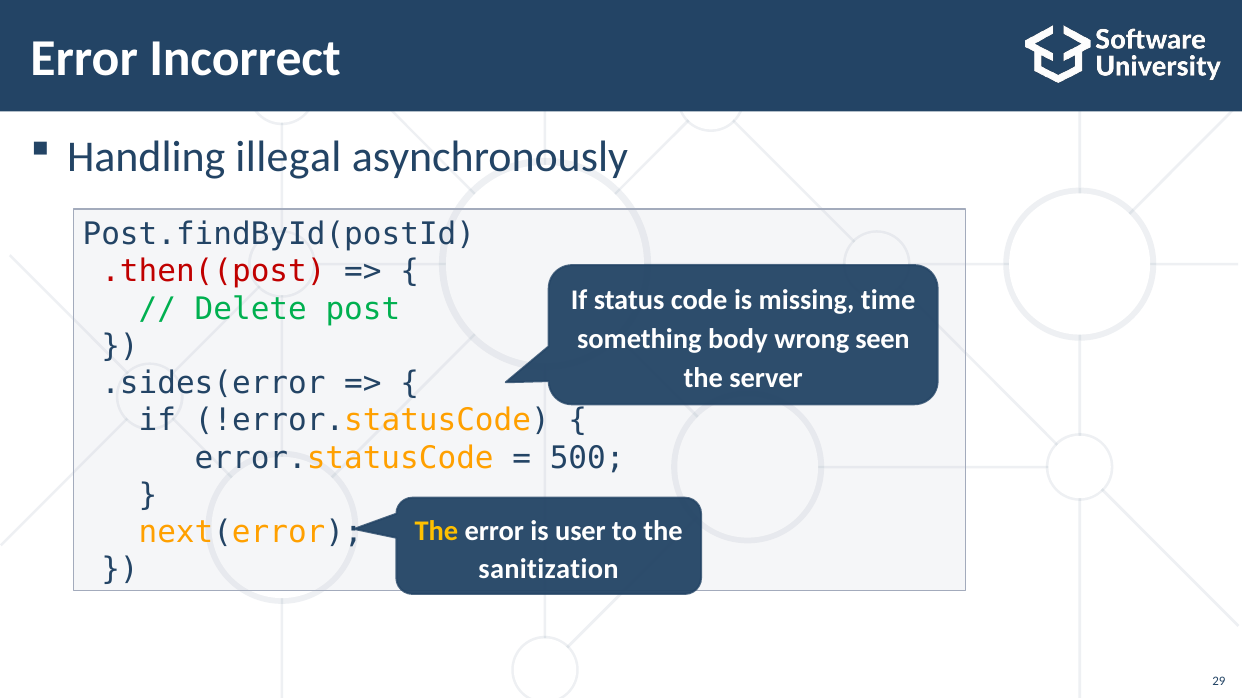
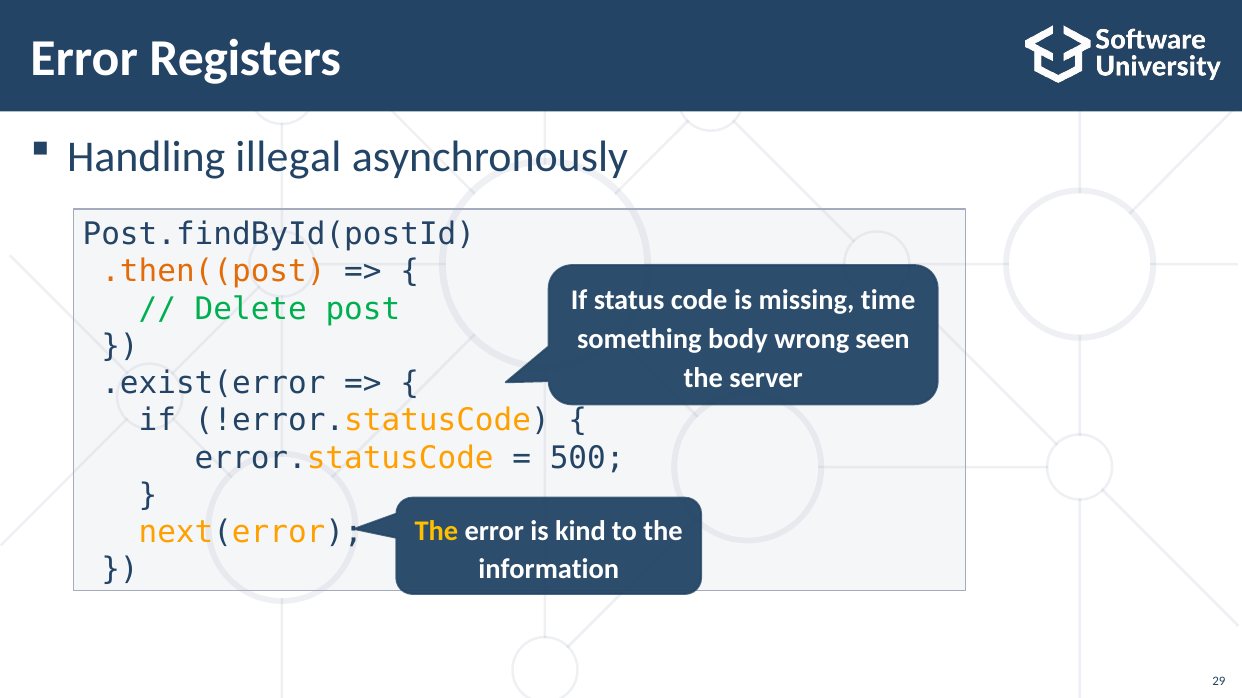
Incorrect: Incorrect -> Registers
.then((post colour: red -> orange
.sides(error: .sides(error -> .exist(error
user: user -> kind
sanitization: sanitization -> information
